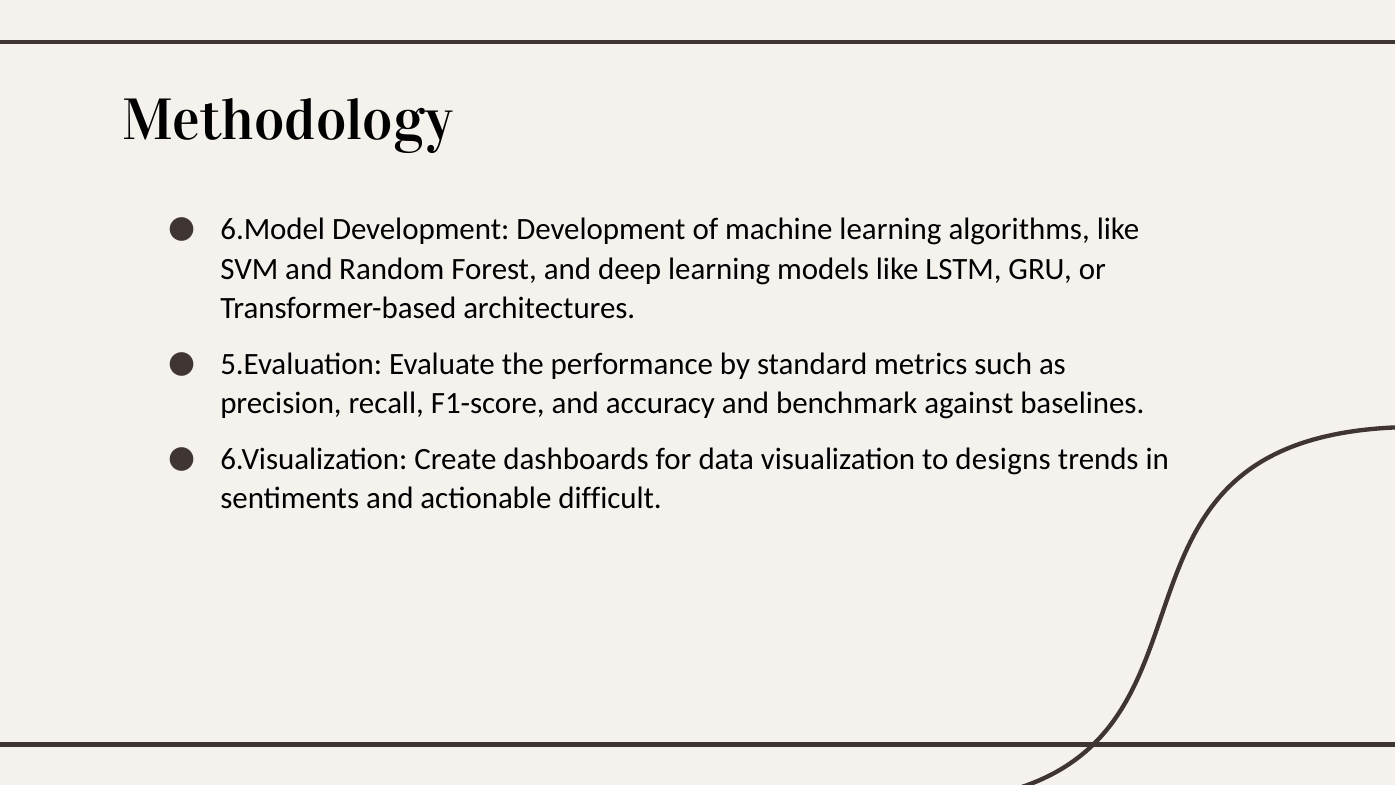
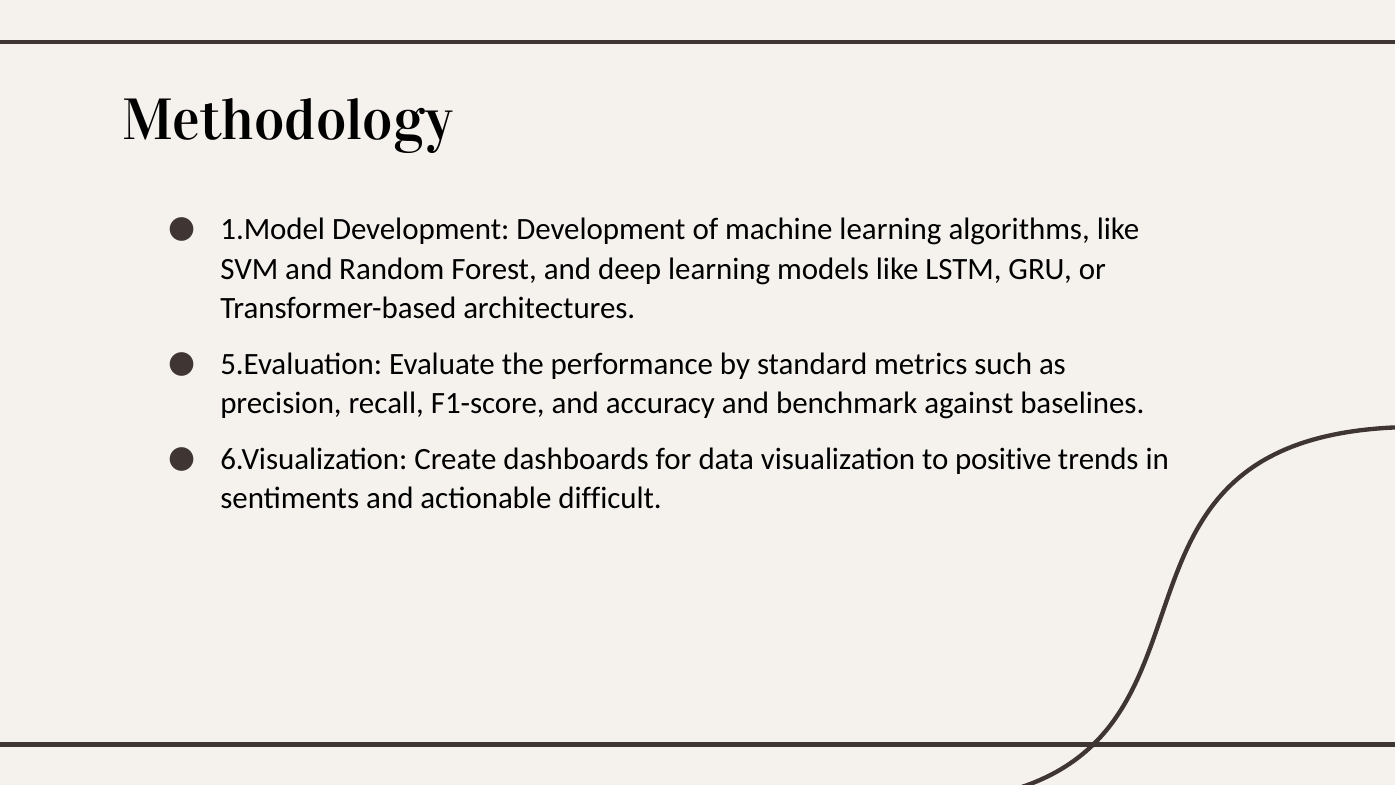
6.Model: 6.Model -> 1.Model
designs: designs -> positive
